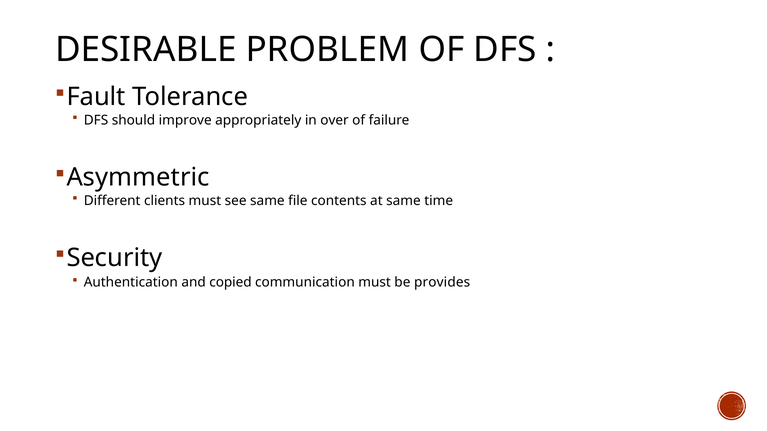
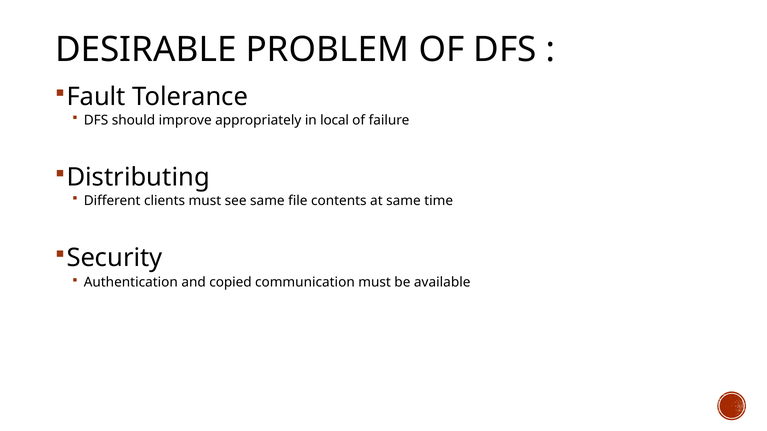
over: over -> local
Asymmetric: Asymmetric -> Distributing
provides: provides -> available
